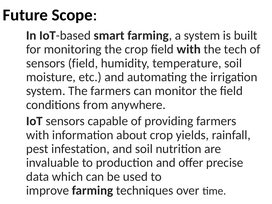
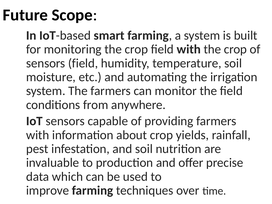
with the tech: tech -> crop
